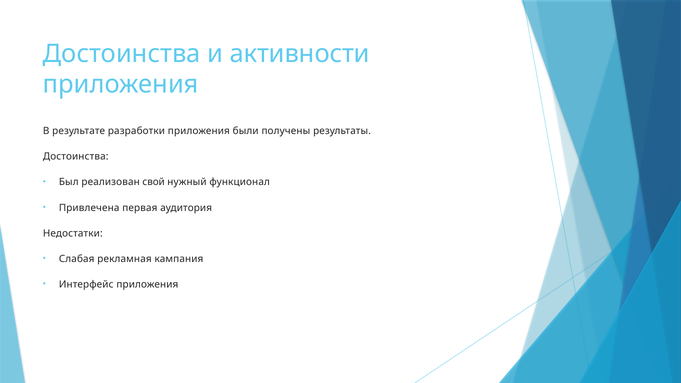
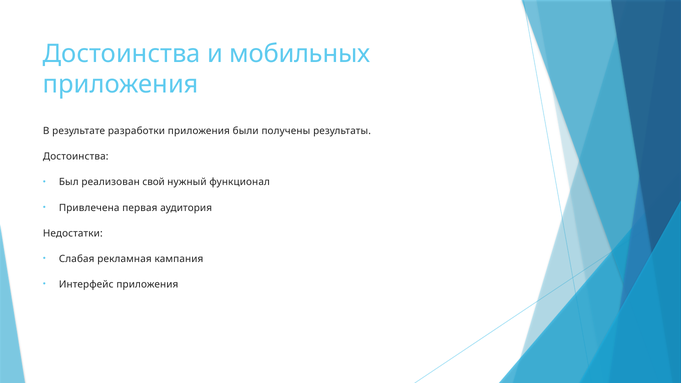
активности: активности -> мобильных
